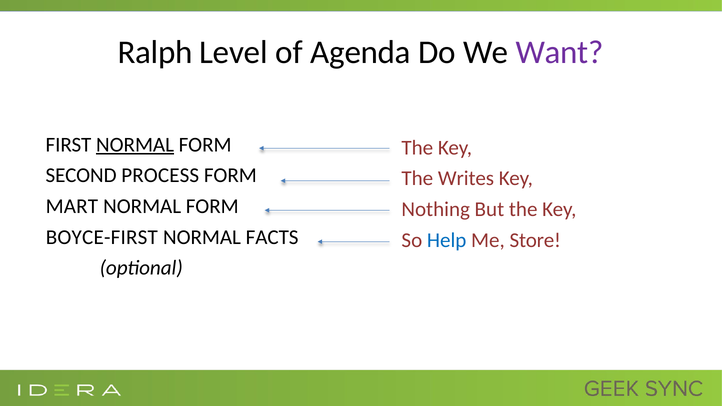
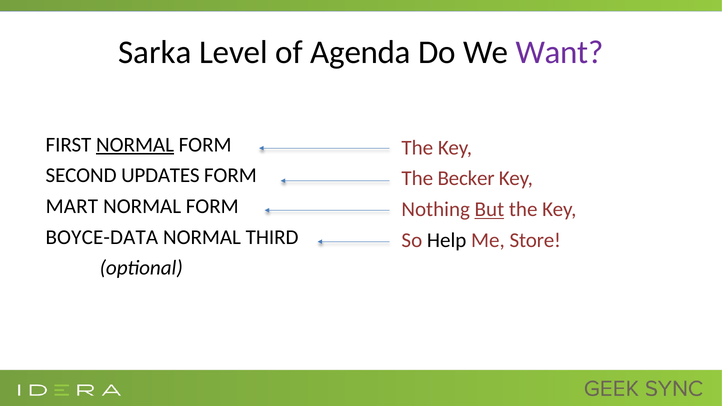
Ralph: Ralph -> Sarka
PROCESS: PROCESS -> UPDATES
Writes: Writes -> Becker
But underline: none -> present
BOYCE-FIRST: BOYCE-FIRST -> BOYCE-DATA
FACTS: FACTS -> THIRD
Help colour: blue -> black
